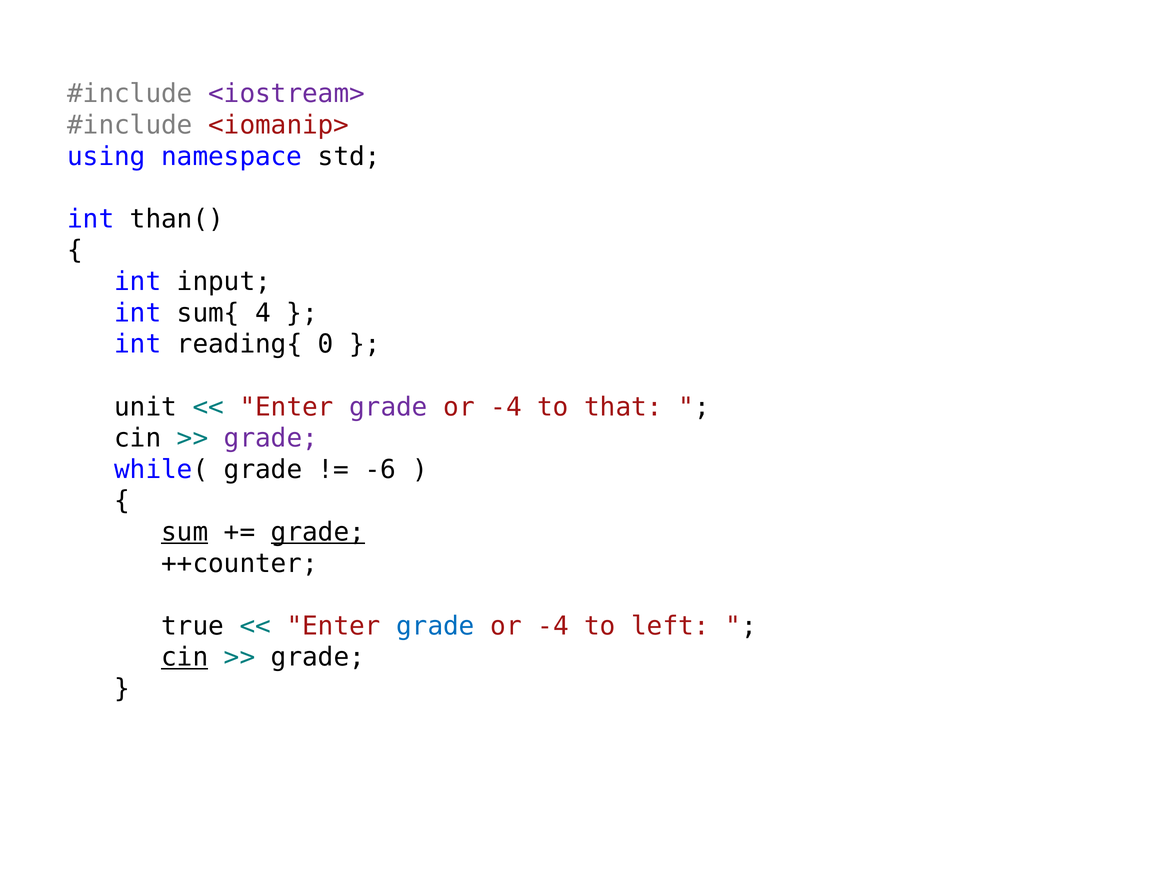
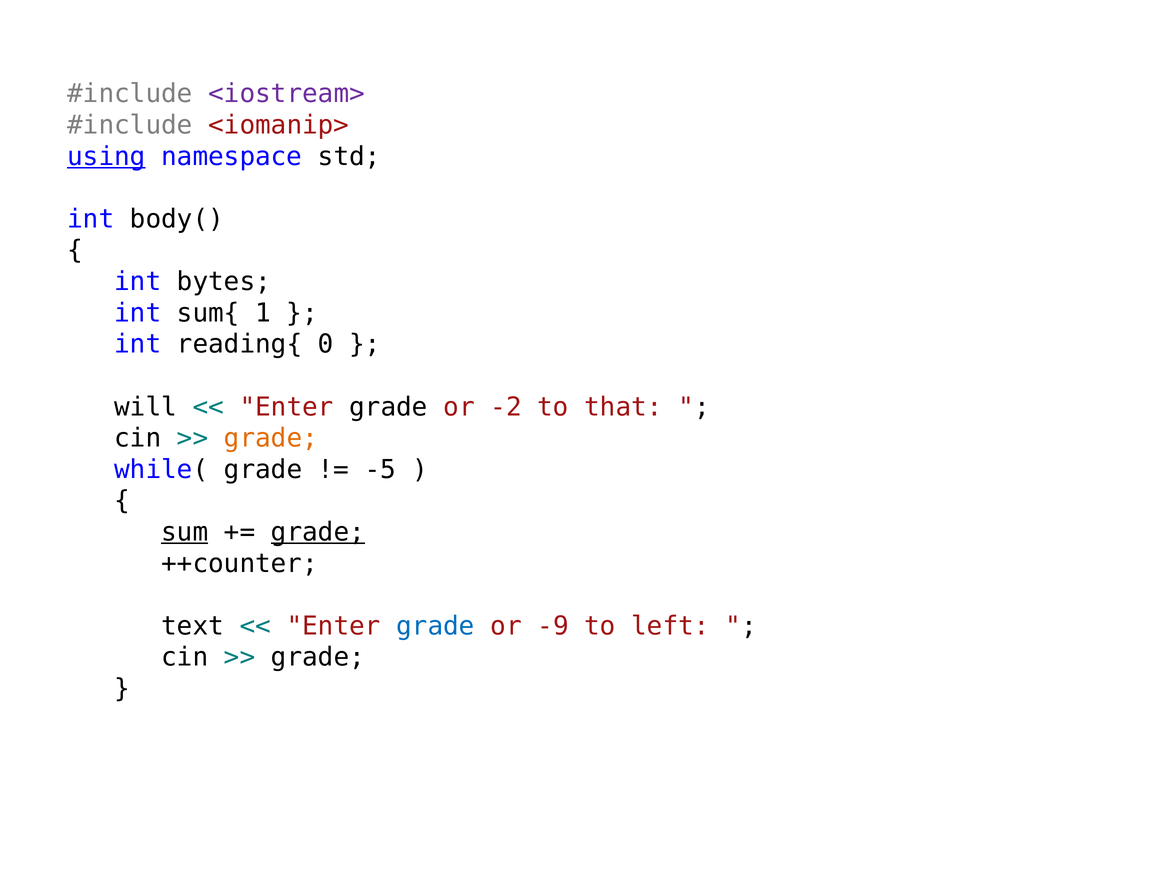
using underline: none -> present
than(: than( -> body(
input: input -> bytes
4: 4 -> 1
unit: unit -> will
grade at (388, 407) colour: purple -> black
-4 at (506, 407): -4 -> -2
grade at (271, 438) colour: purple -> orange
-6: -6 -> -5
true: true -> text
-4 at (553, 626): -4 -> -9
cin at (185, 658) underline: present -> none
